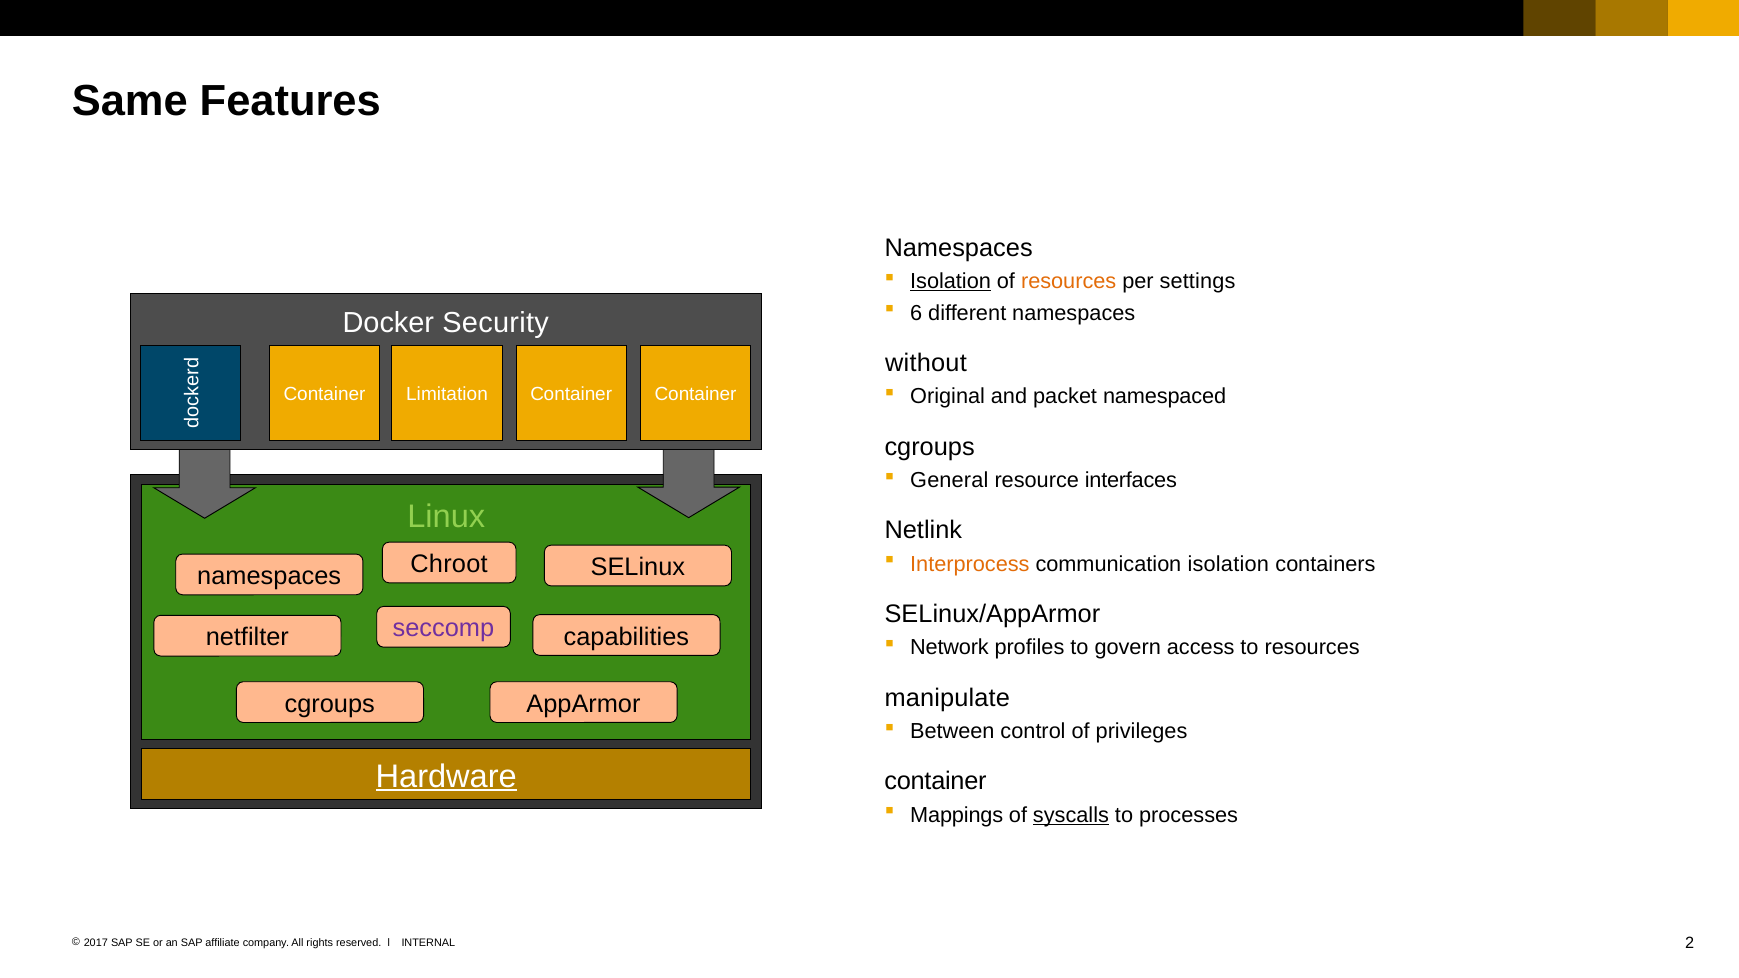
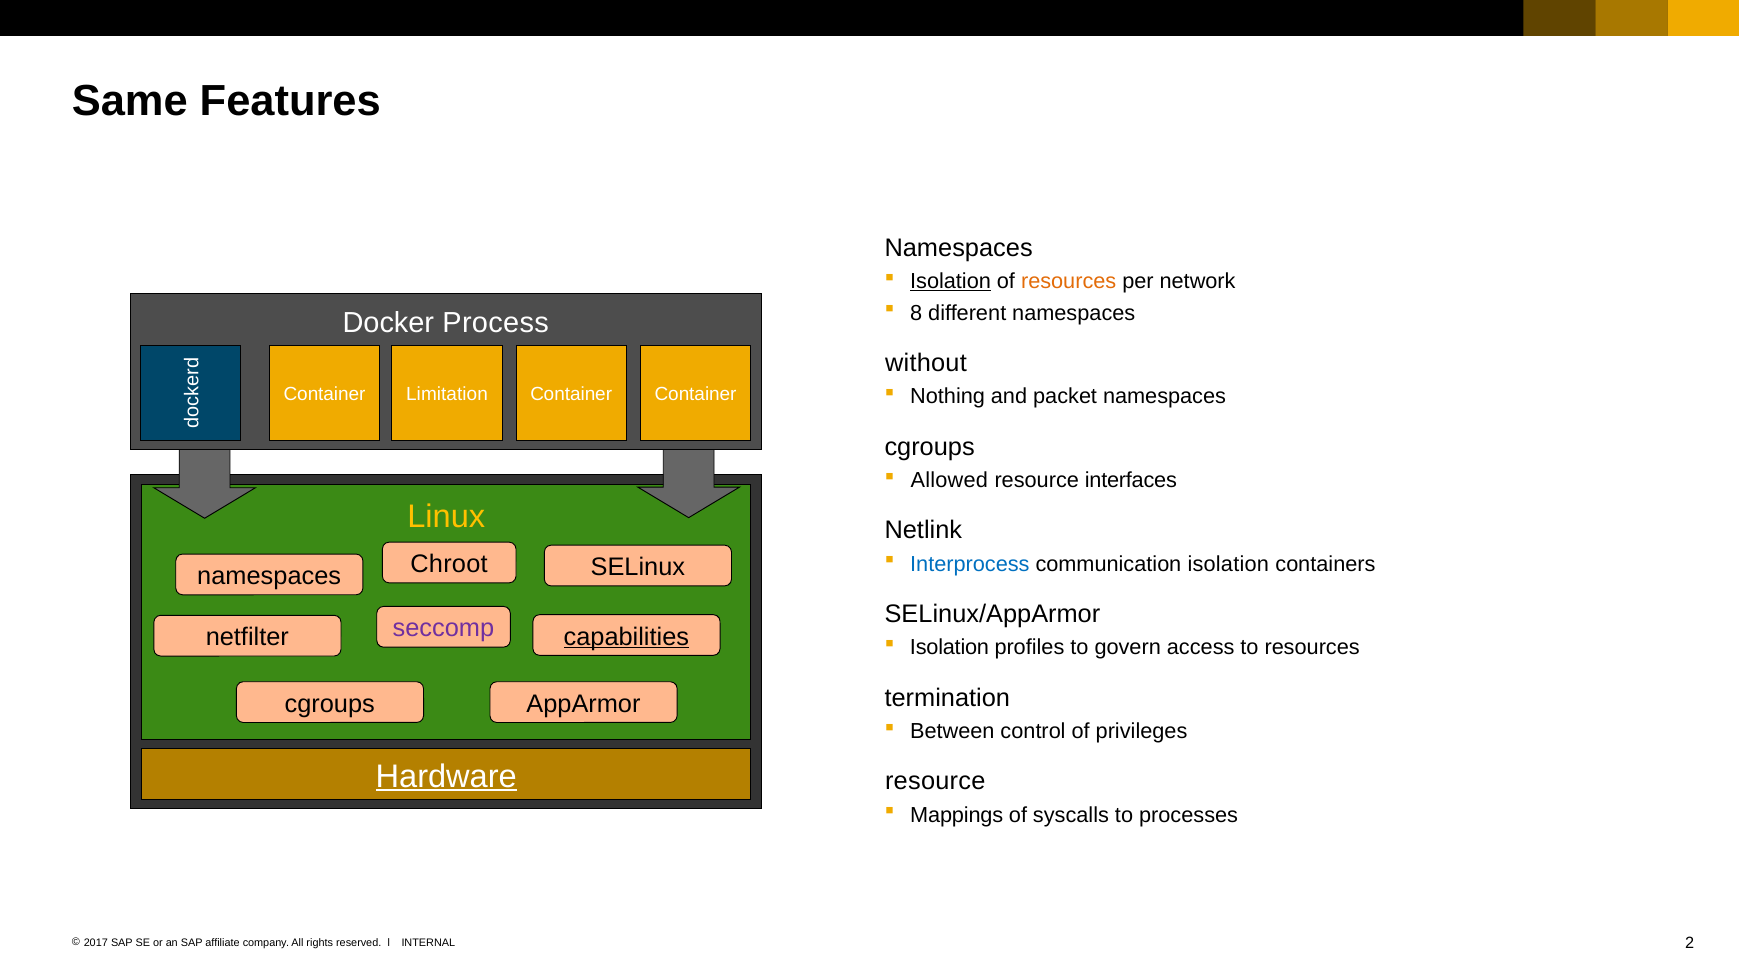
settings: settings -> network
6: 6 -> 8
Security: Security -> Process
Original: Original -> Nothing
packet namespaced: namespaced -> namespaces
General: General -> Allowed
Linux colour: light green -> yellow
Interprocess colour: orange -> blue
capabilities underline: none -> present
Network at (949, 648): Network -> Isolation
manipulate: manipulate -> termination
container at (935, 782): container -> resource
syscalls underline: present -> none
